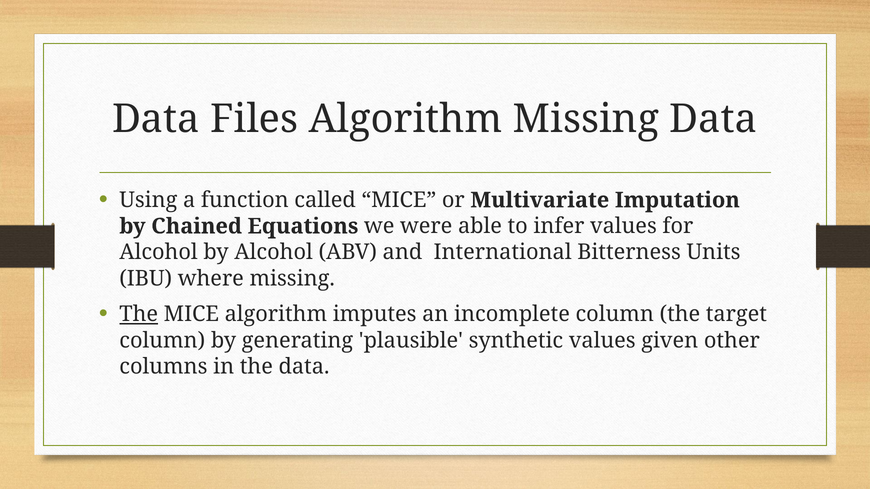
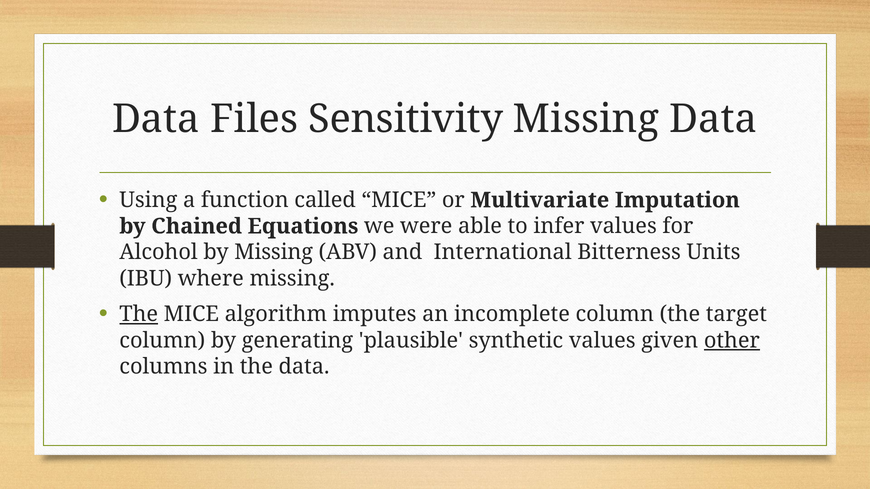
Files Algorithm: Algorithm -> Sensitivity
by Alcohol: Alcohol -> Missing
other underline: none -> present
